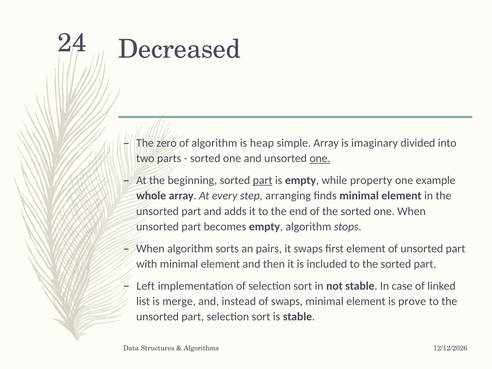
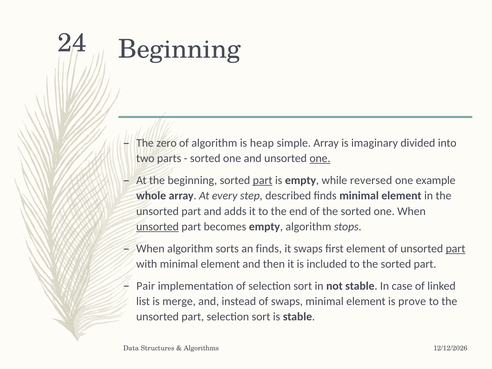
24 Decreased: Decreased -> Beginning
property: property -> reversed
arranging: arranging -> described
unsorted at (158, 227) underline: none -> present
an pairs: pairs -> finds
part at (456, 249) underline: none -> present
Left: Left -> Pair
